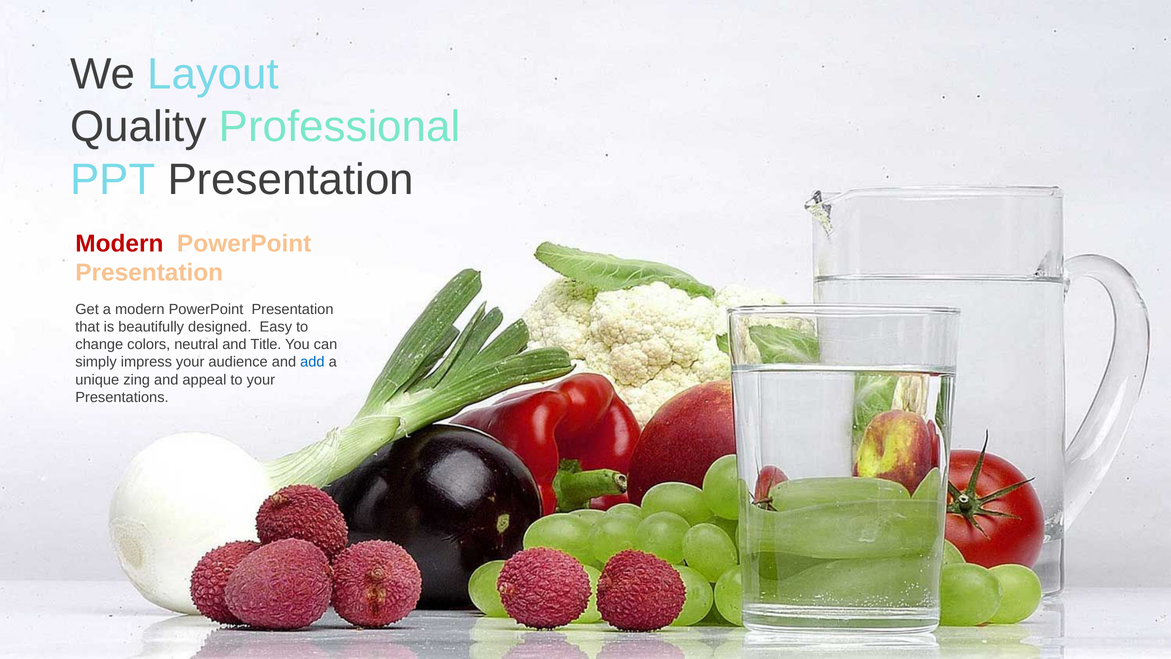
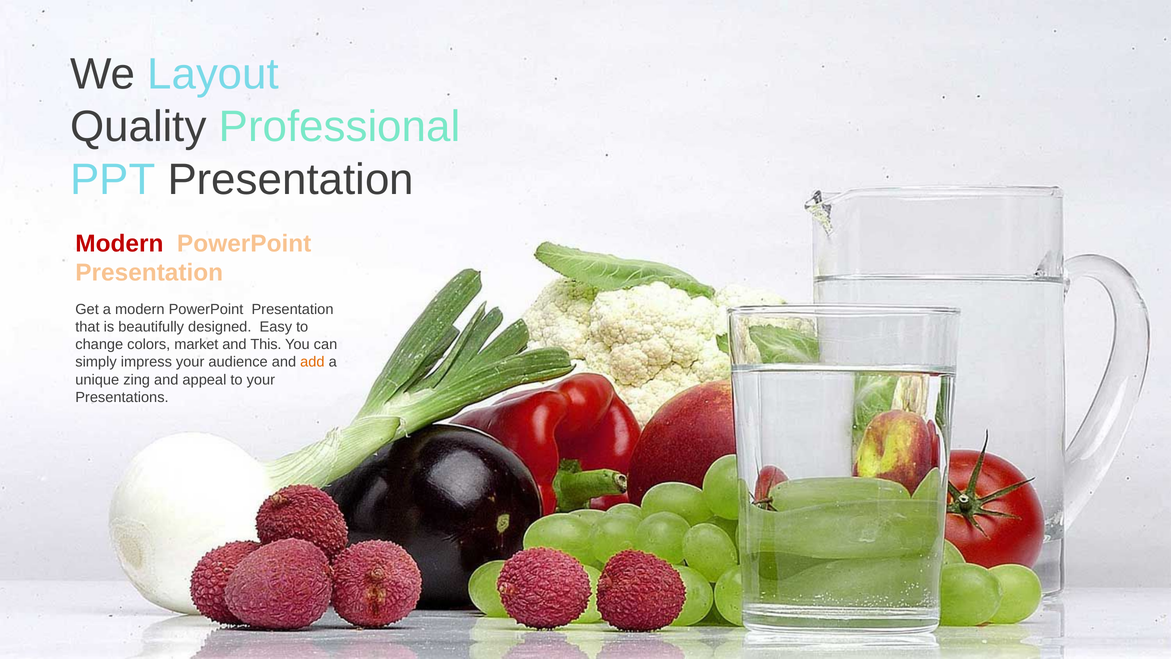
neutral: neutral -> market
Title: Title -> This
add colour: blue -> orange
